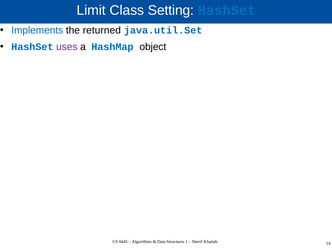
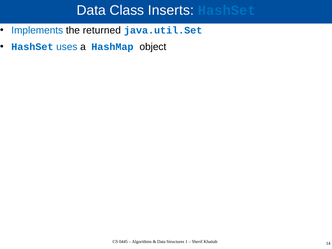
Limit at (91, 10): Limit -> Data
Setting: Setting -> Inserts
uses colour: purple -> blue
